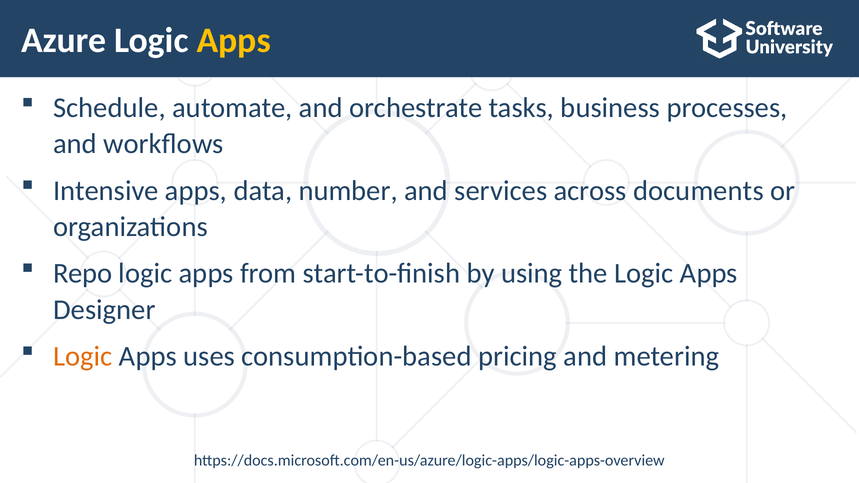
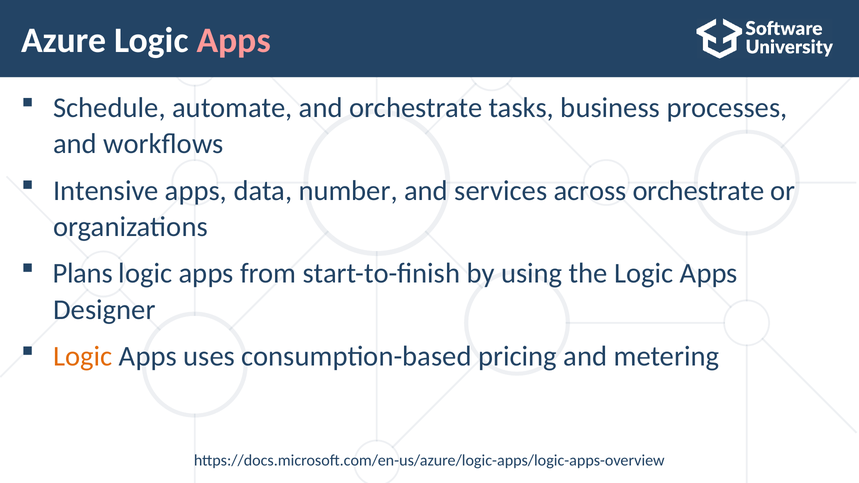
Apps at (234, 41) colour: yellow -> pink
across documents: documents -> orchestrate
Repo: Repo -> Plans
